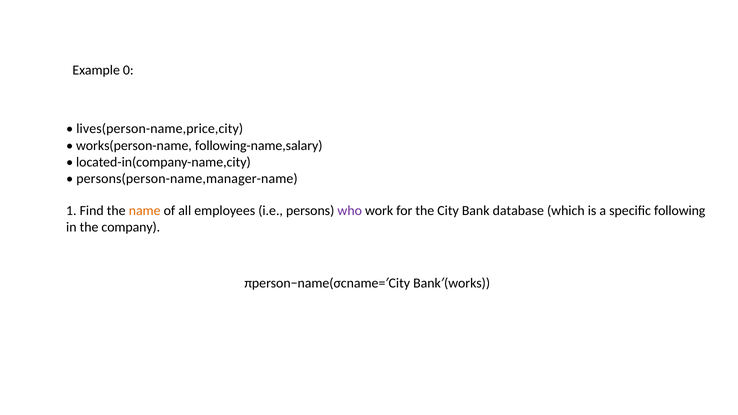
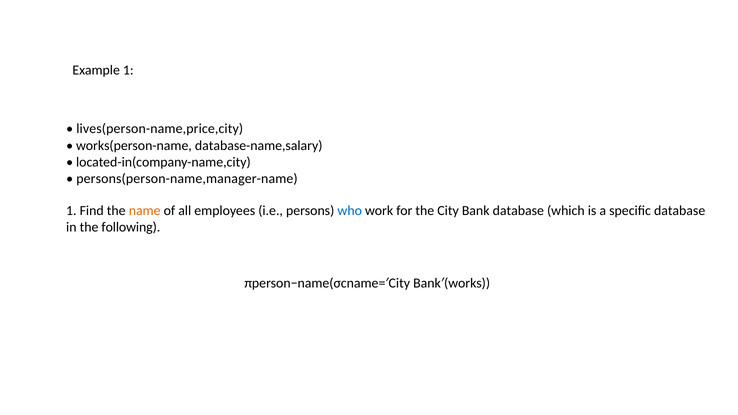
Example 0: 0 -> 1
following-name,salary: following-name,salary -> database-name,salary
who colour: purple -> blue
specific following: following -> database
company: company -> following
